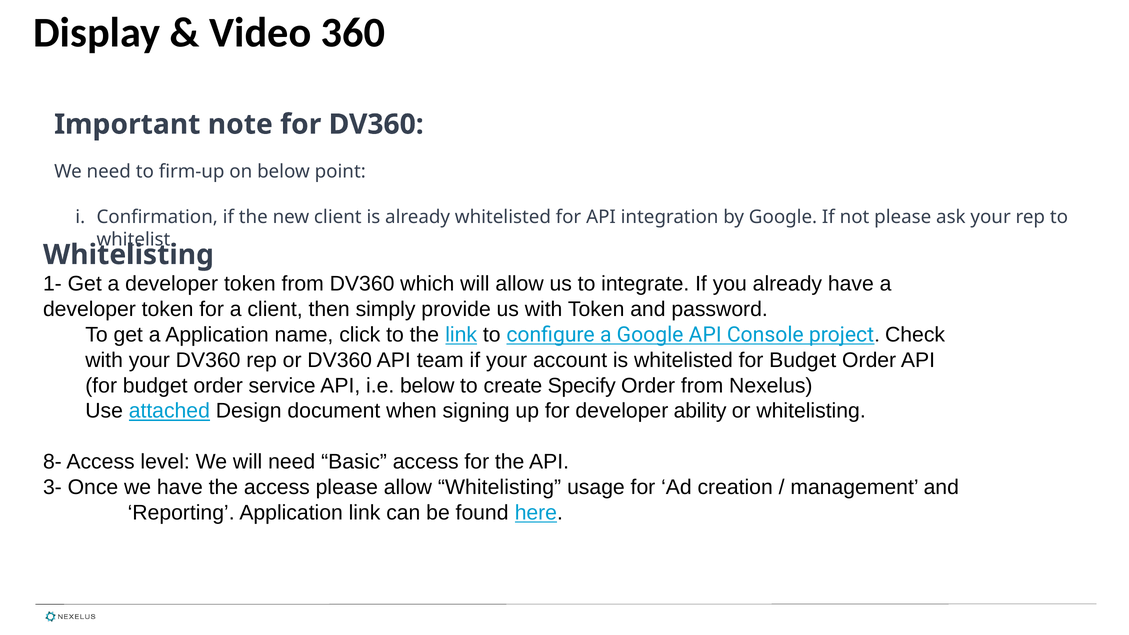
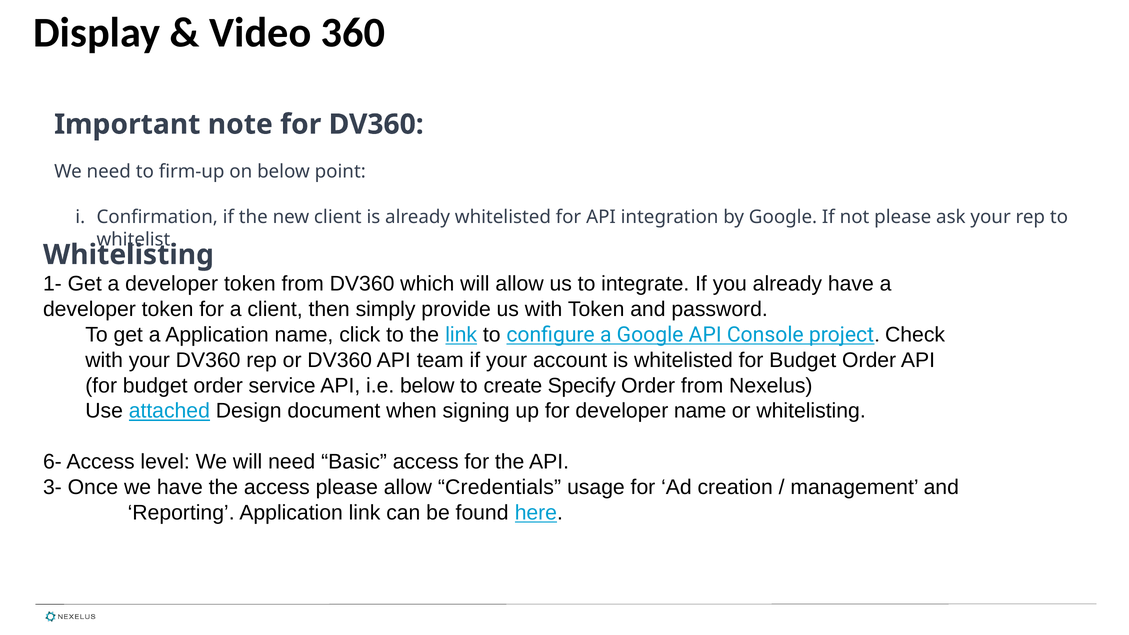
developer ability: ability -> name
8-: 8- -> 6-
allow Whitelisting: Whitelisting -> Credentials
